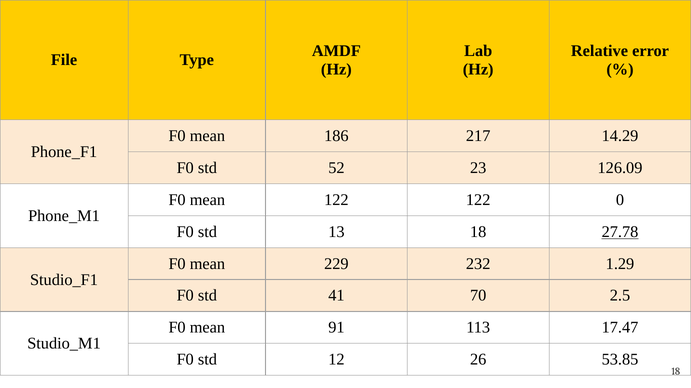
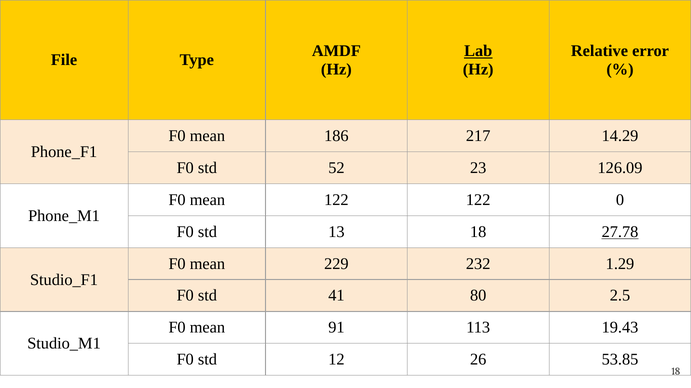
Lab underline: none -> present
70: 70 -> 80
17.47: 17.47 -> 19.43
